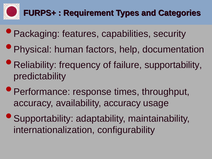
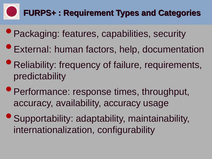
Physical: Physical -> External
failure supportability: supportability -> requirements
